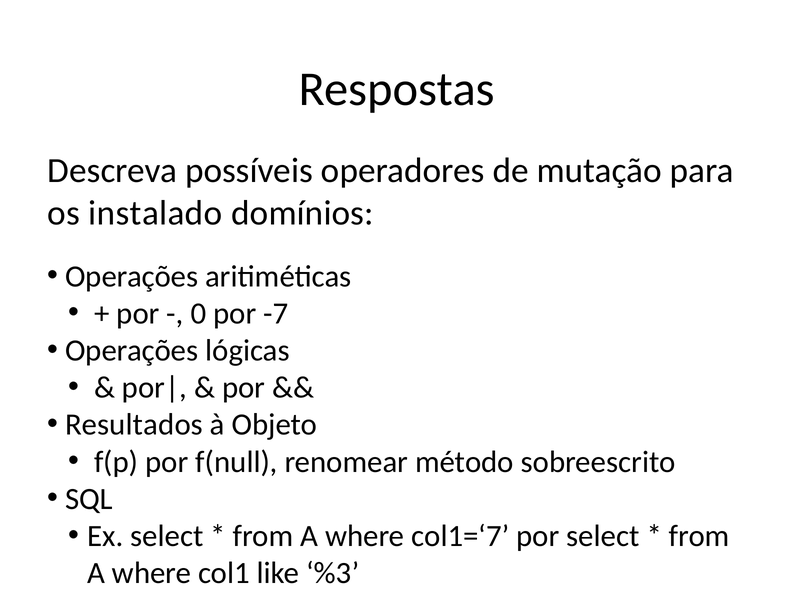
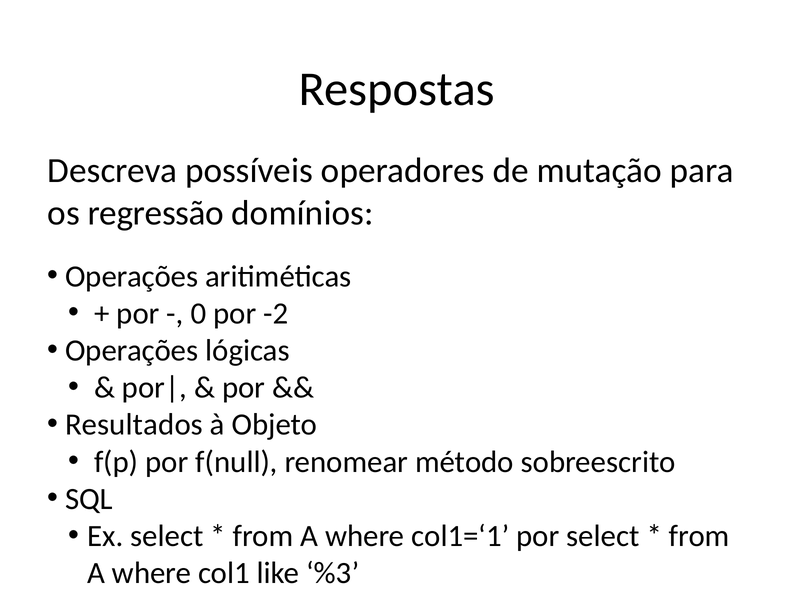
instalado: instalado -> regressão
-7: -7 -> -2
col1=‘7: col1=‘7 -> col1=‘1
